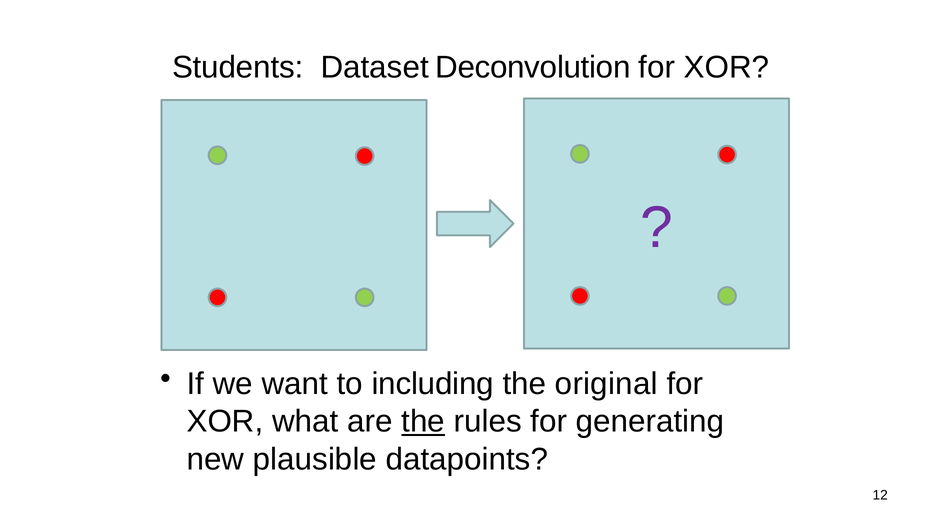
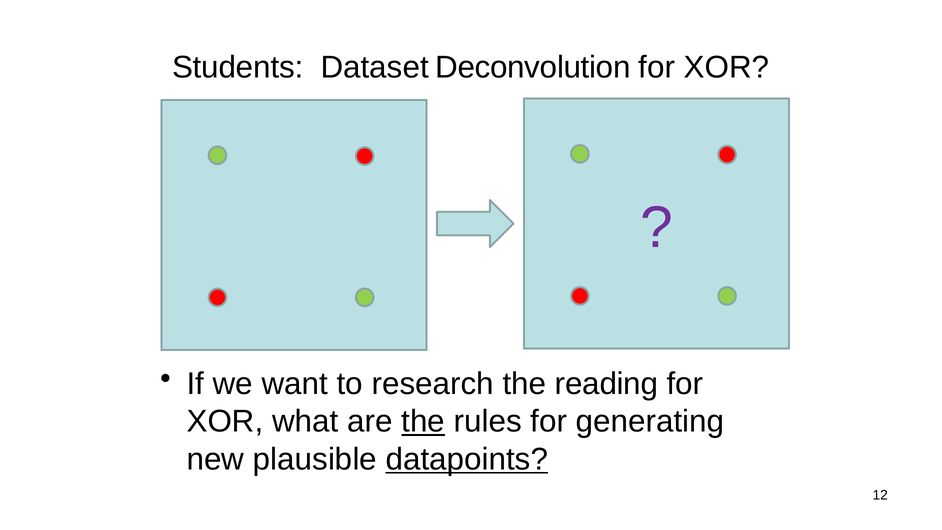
including: including -> research
original: original -> reading
datapoints underline: none -> present
